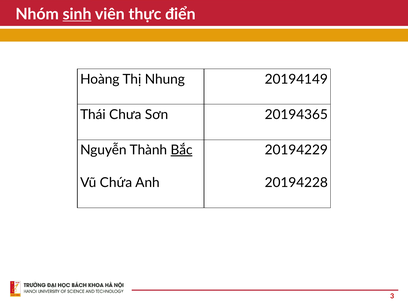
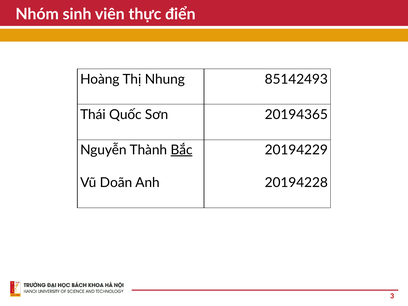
sinh underline: present -> none
20194149: 20194149 -> 85142493
Chưa: Chưa -> Quốc
Chứa: Chứa -> Doãn
